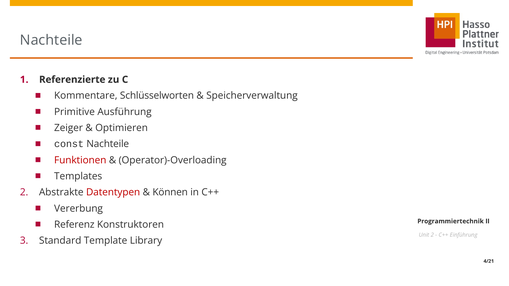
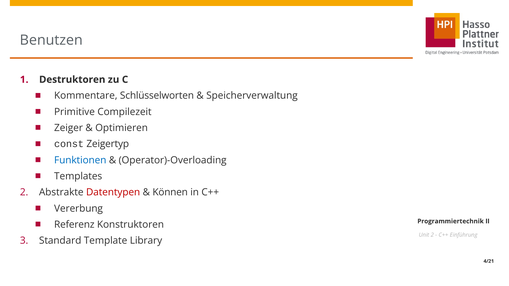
Nachteile at (51, 40): Nachteile -> Benutzen
Referenzierte: Referenzierte -> Destruktoren
Ausführung: Ausführung -> Compilezeit
const Nachteile: Nachteile -> Zeigertyp
Funktionen colour: red -> blue
